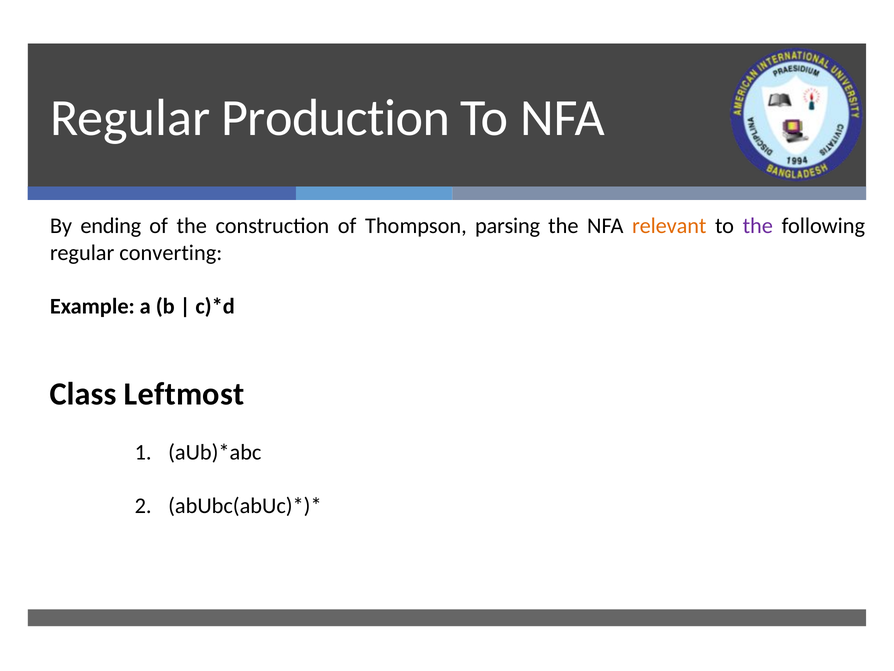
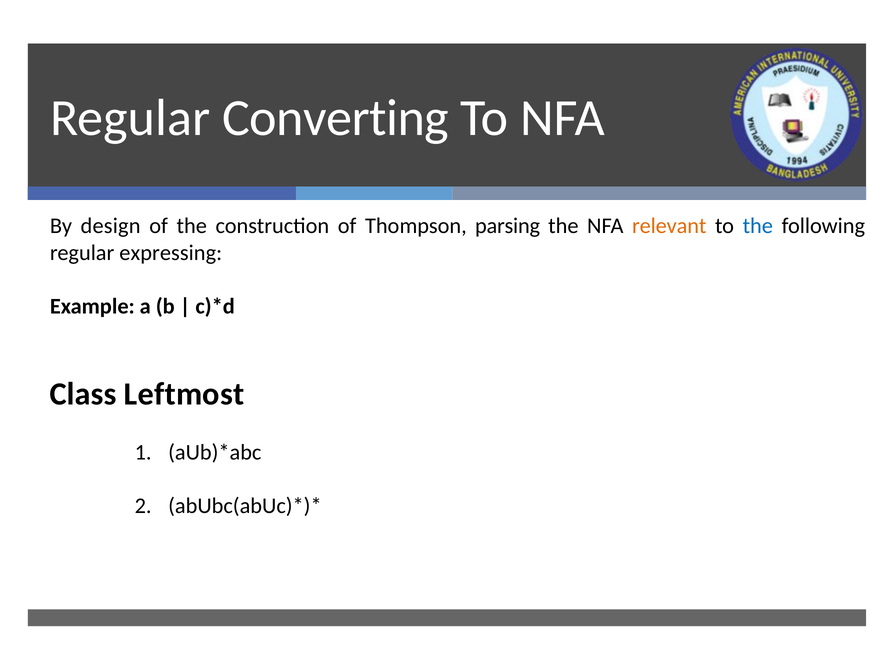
Production: Production -> Converting
ending: ending -> design
the at (758, 226) colour: purple -> blue
converting: converting -> expressing
